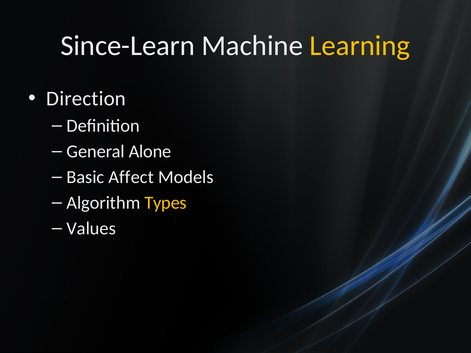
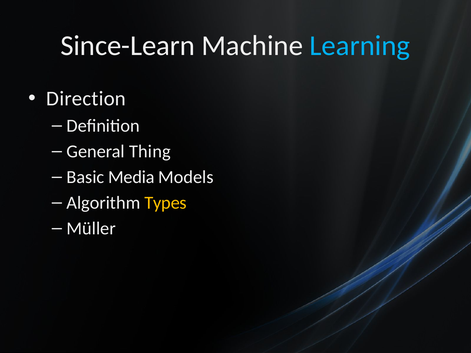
Learning colour: yellow -> light blue
Alone: Alone -> Thing
Affect: Affect -> Media
Values: Values -> Müller
